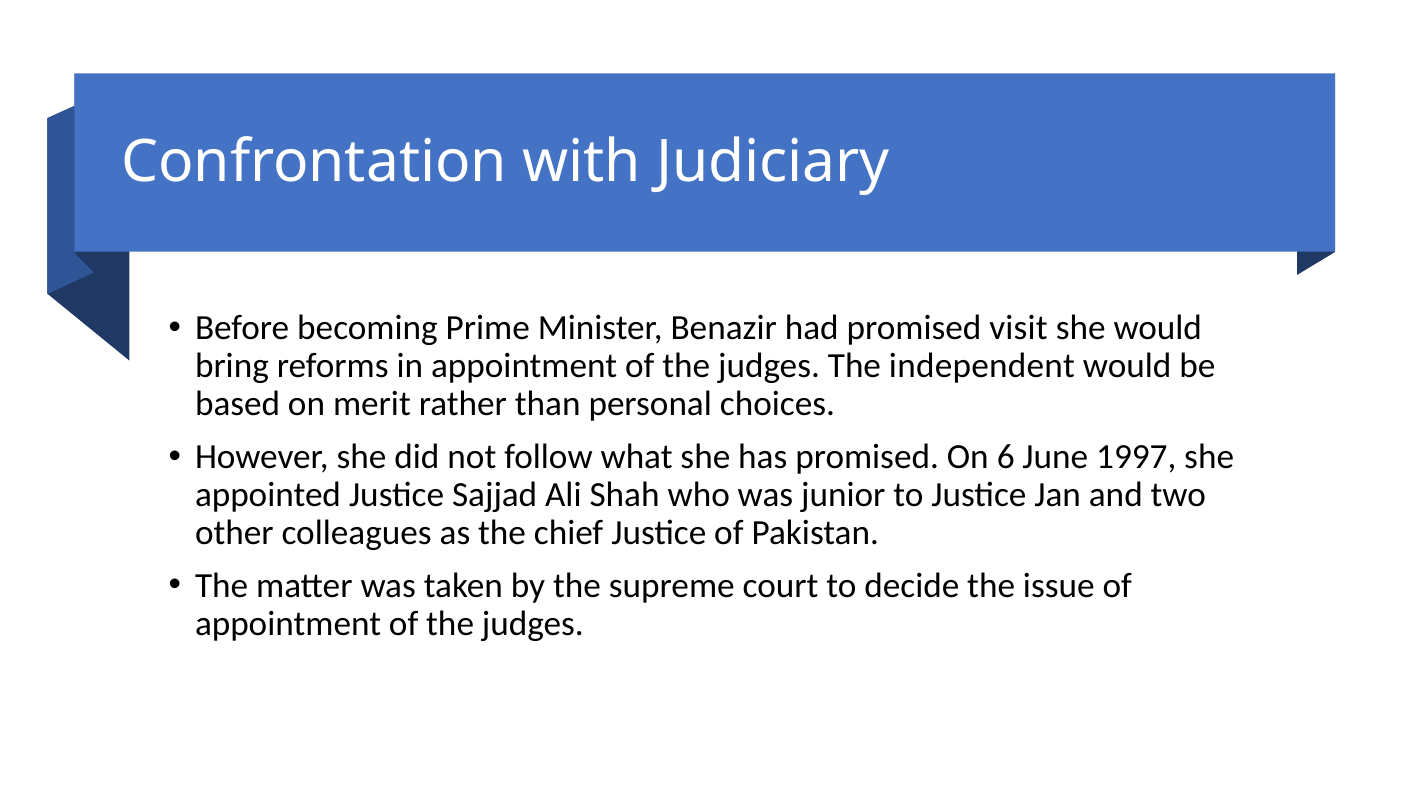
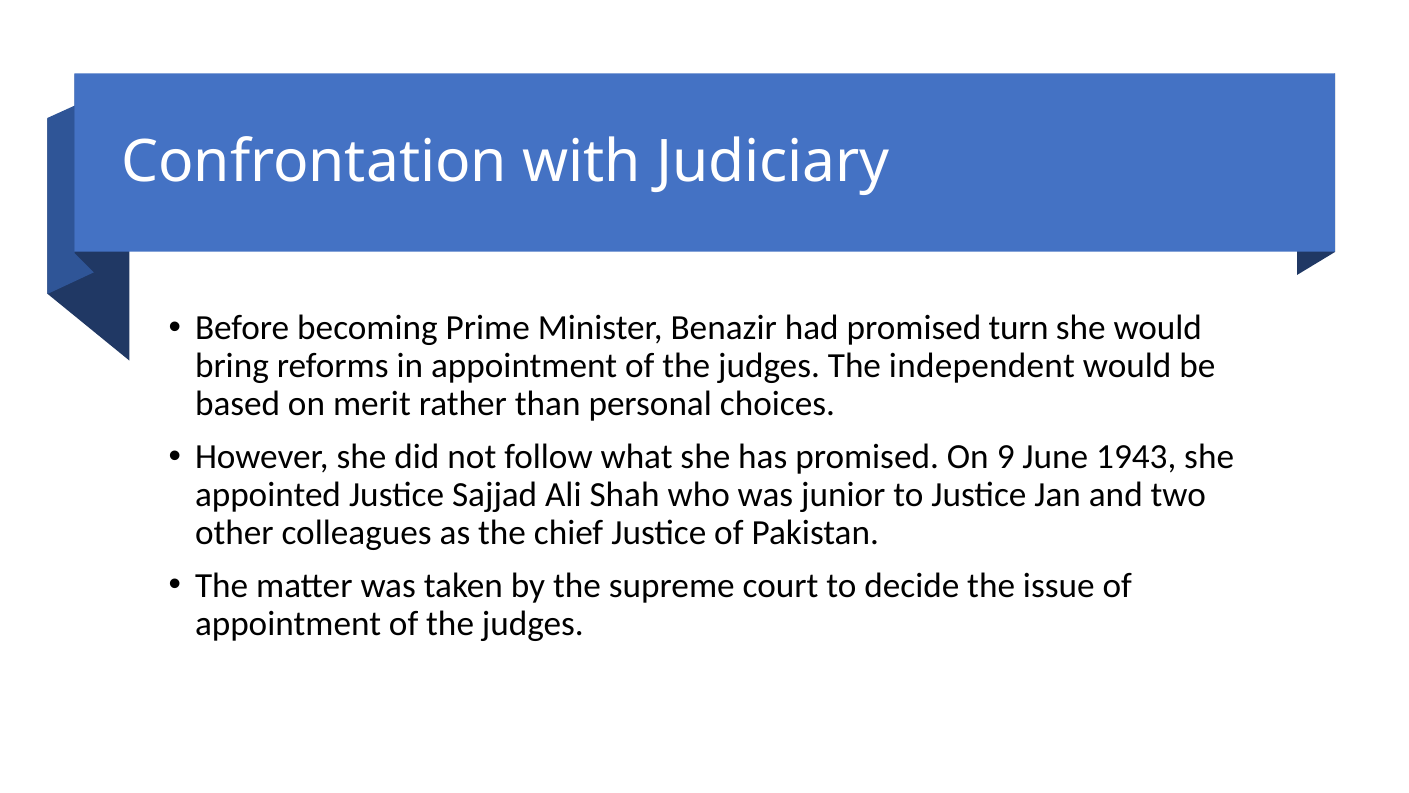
visit: visit -> turn
6: 6 -> 9
1997: 1997 -> 1943
